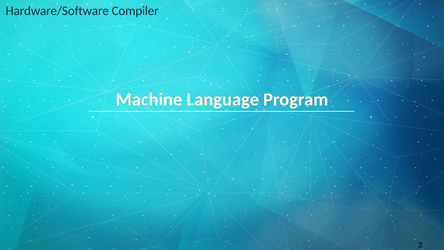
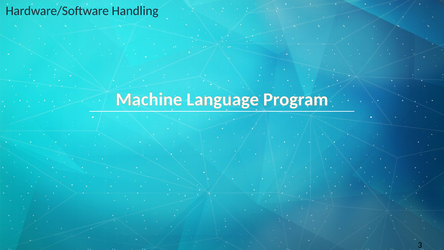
Compiler: Compiler -> Handling
